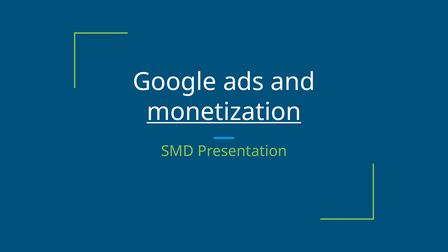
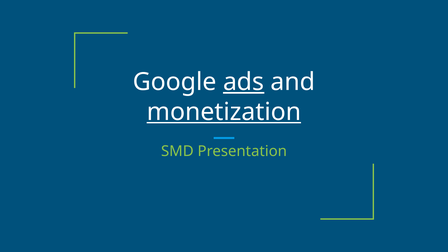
ads underline: none -> present
